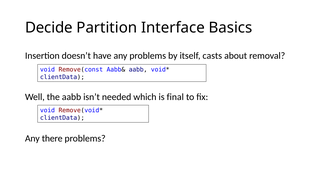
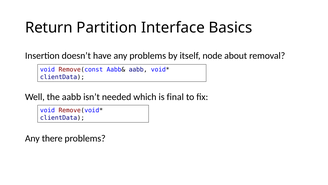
Decide: Decide -> Return
casts: casts -> node
